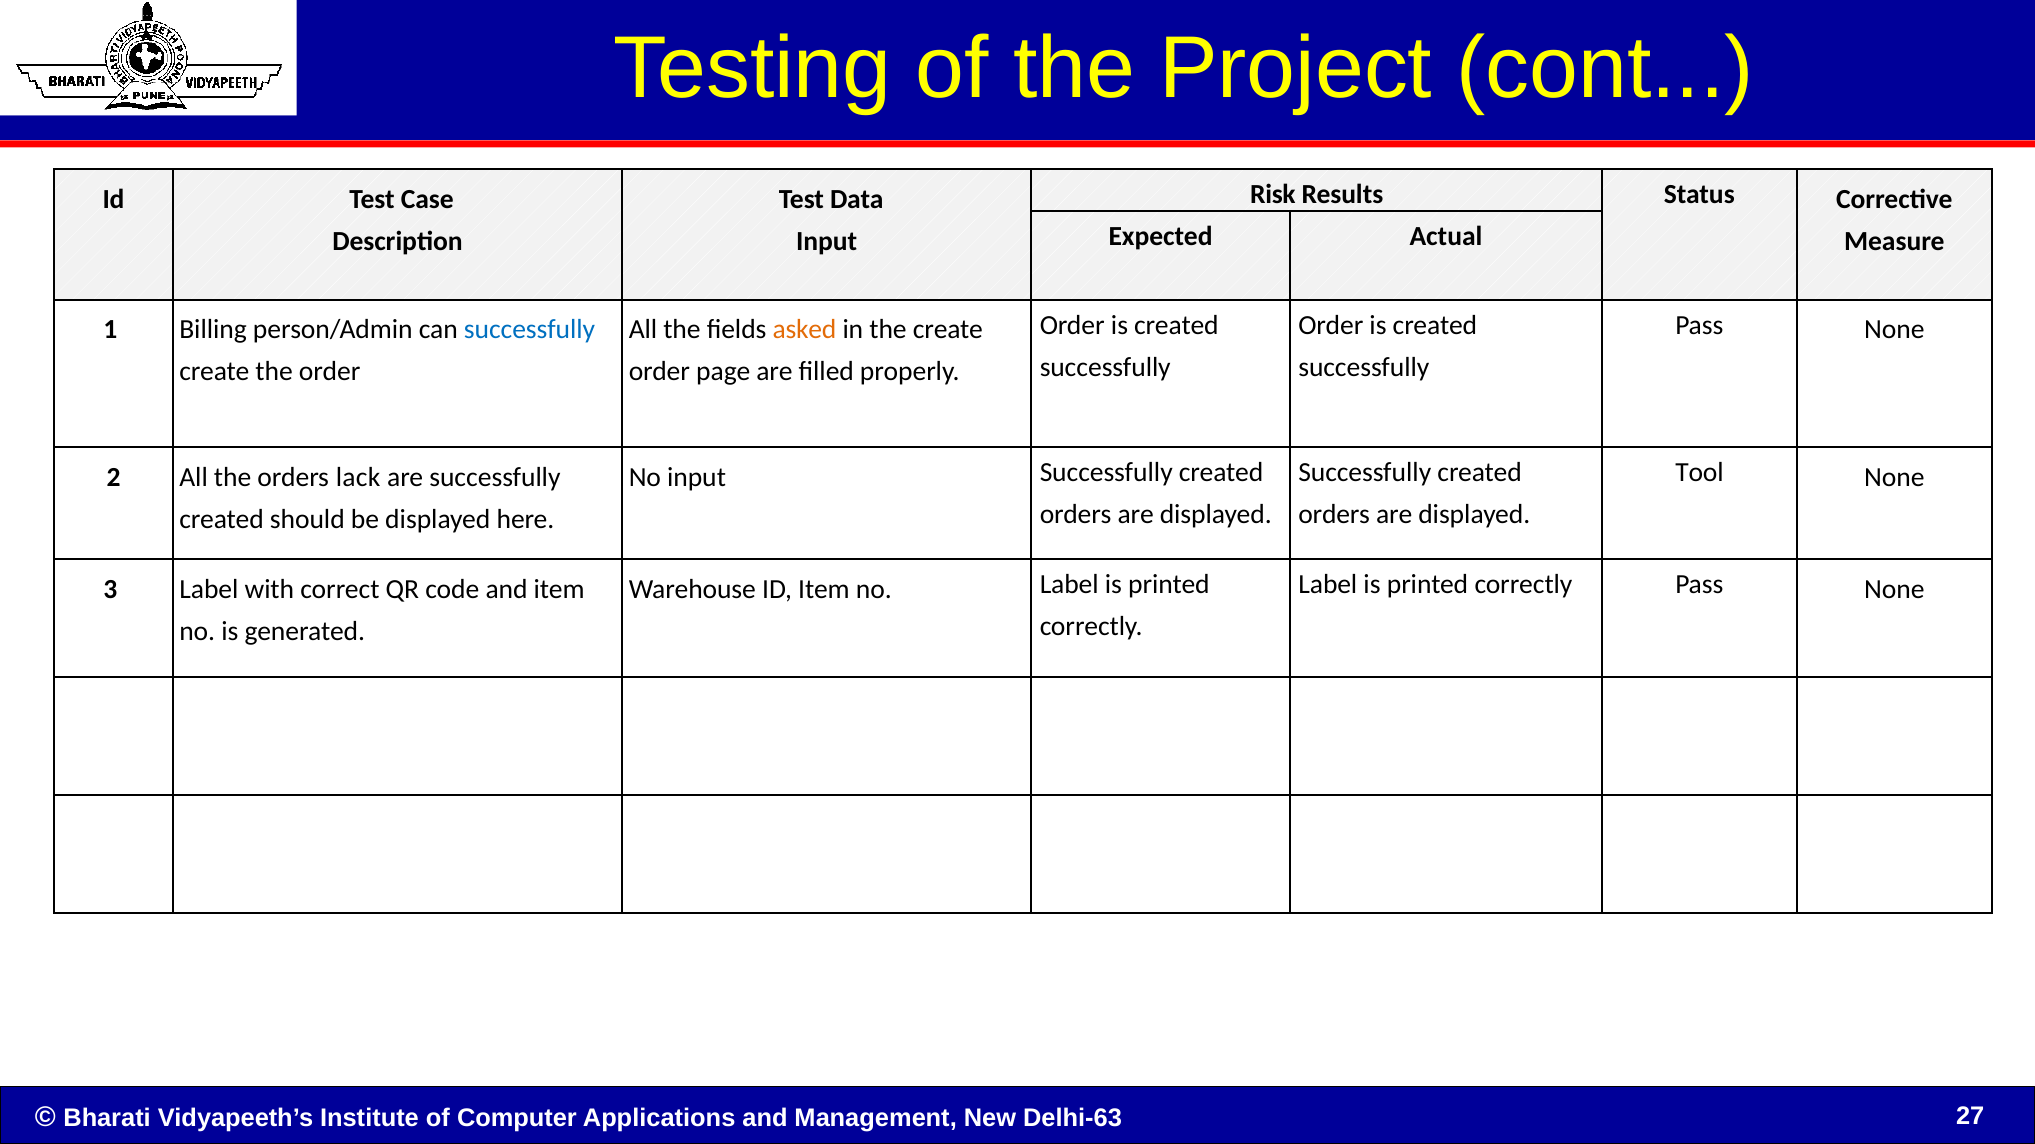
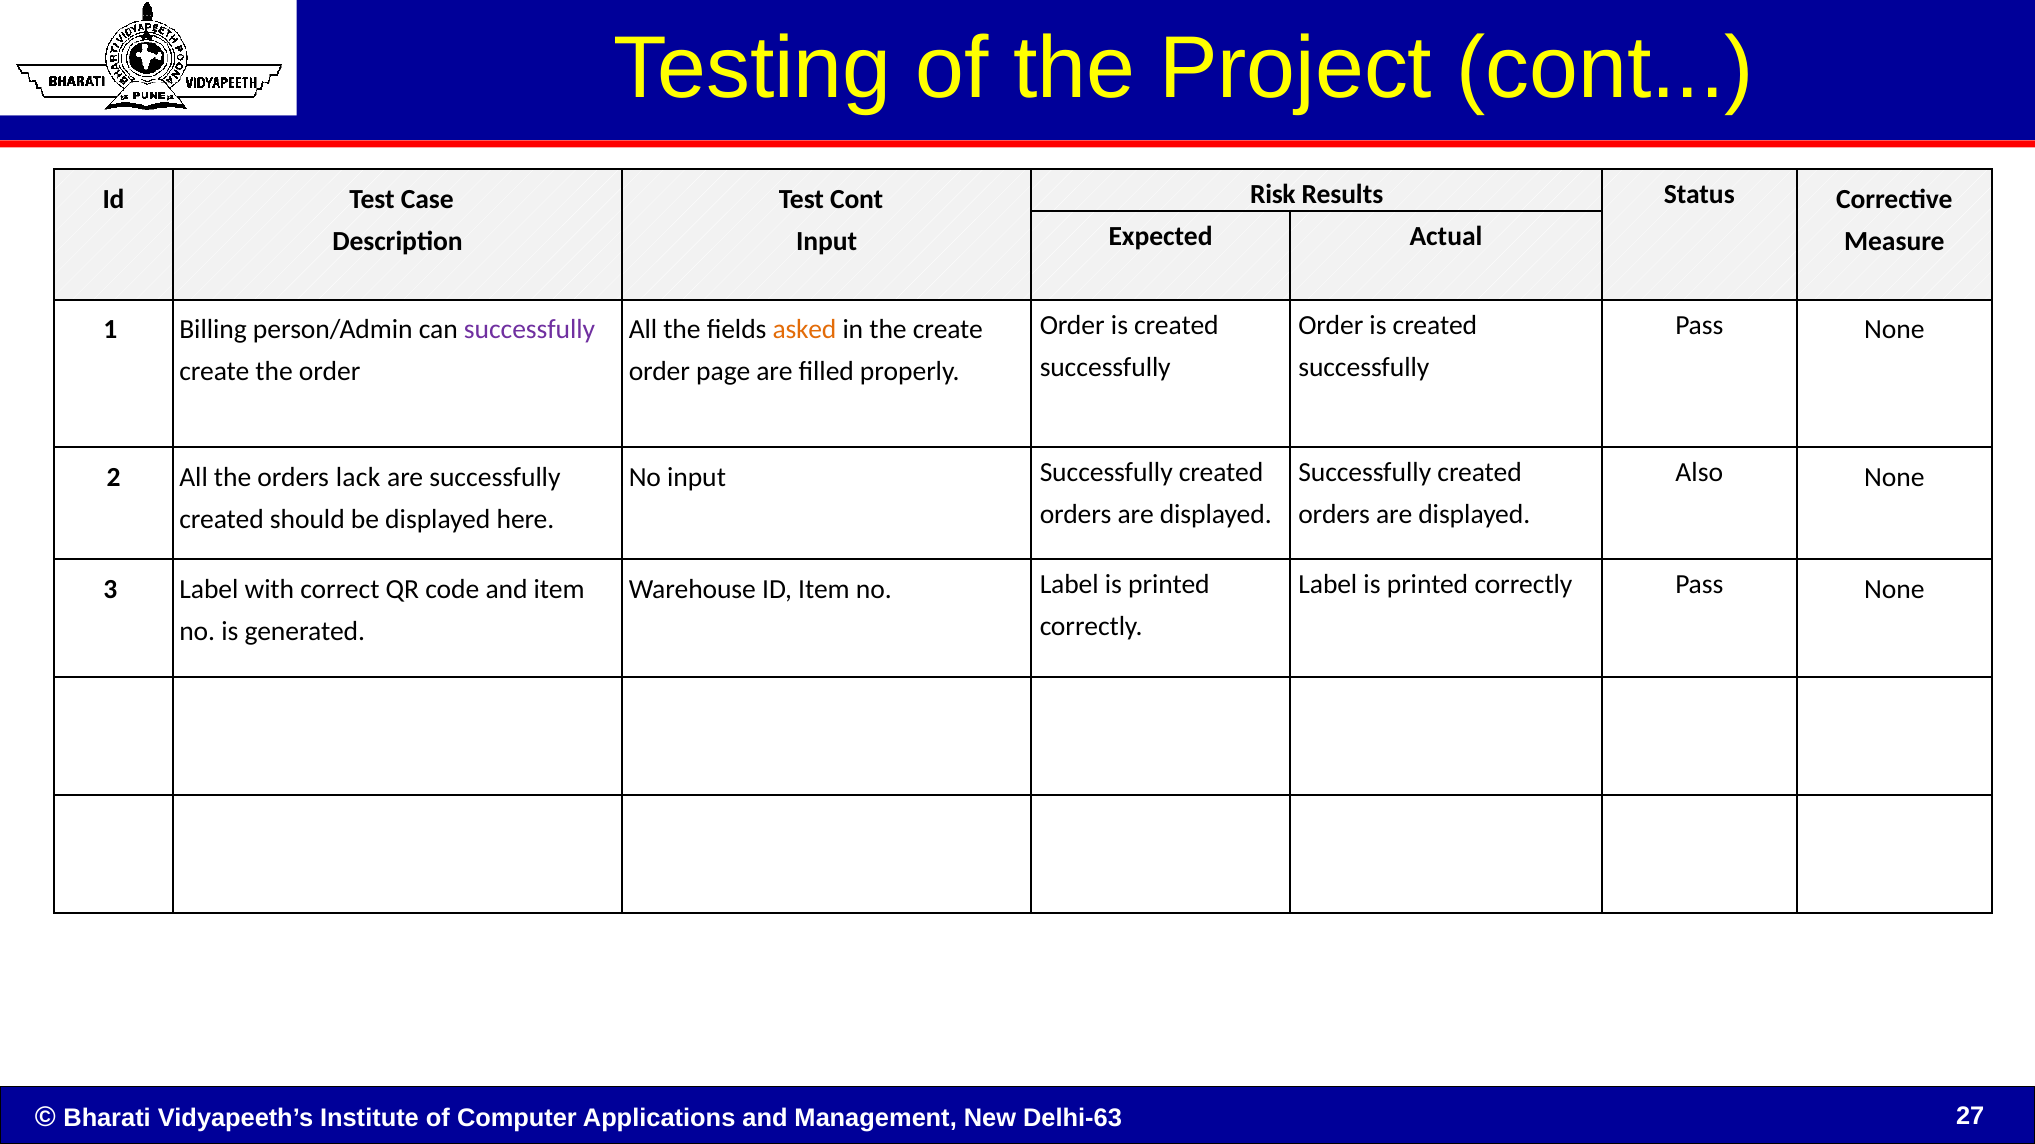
Test Data: Data -> Cont
successfully at (530, 330) colour: blue -> purple
Tool: Tool -> Also
